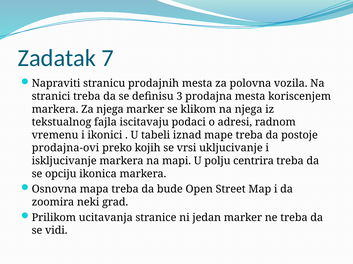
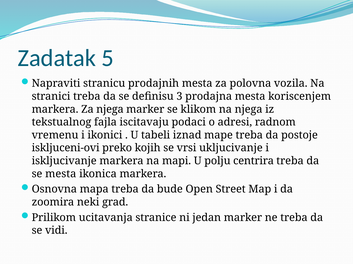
7: 7 -> 5
prodajna-ovi: prodajna-ovi -> iskljuceni-ovi
se opciju: opciju -> mesta
